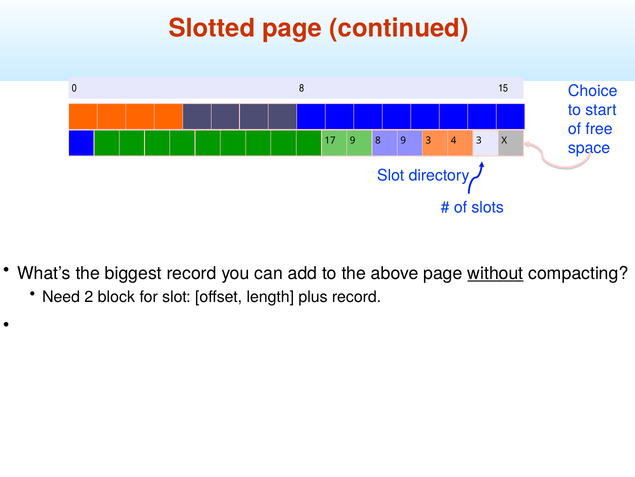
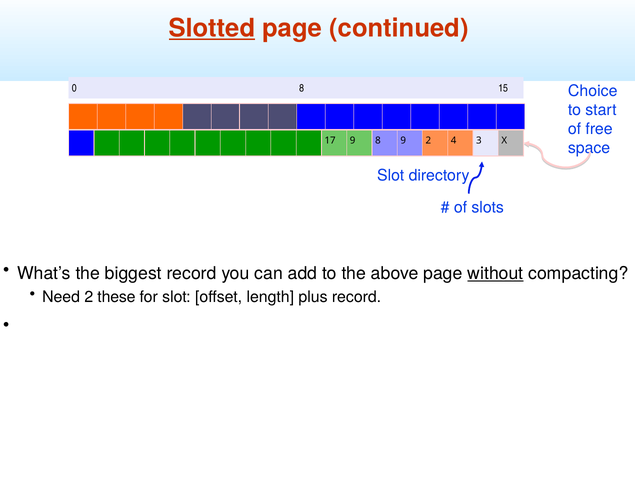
Slotted underline: none -> present
9 3: 3 -> 2
block: block -> these
